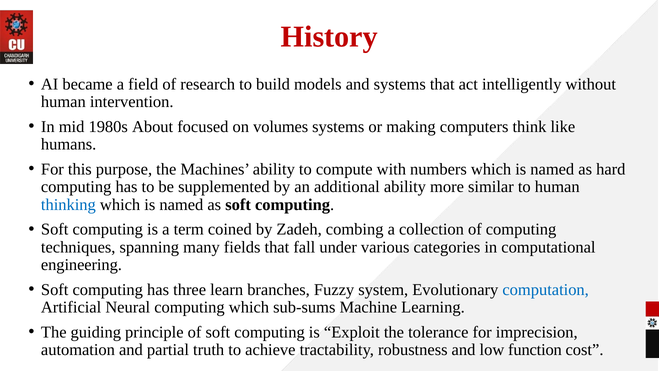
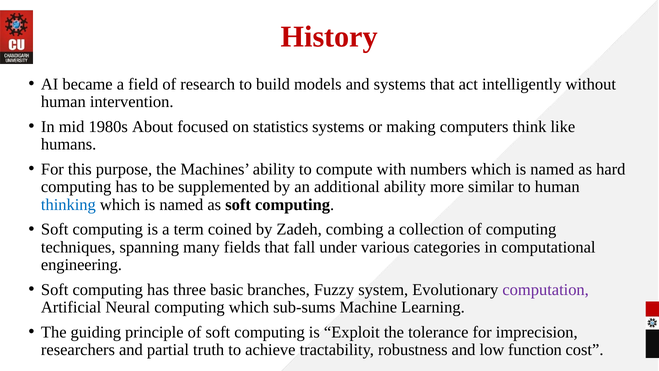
volumes: volumes -> statistics
learn: learn -> basic
computation colour: blue -> purple
automation: automation -> researchers
